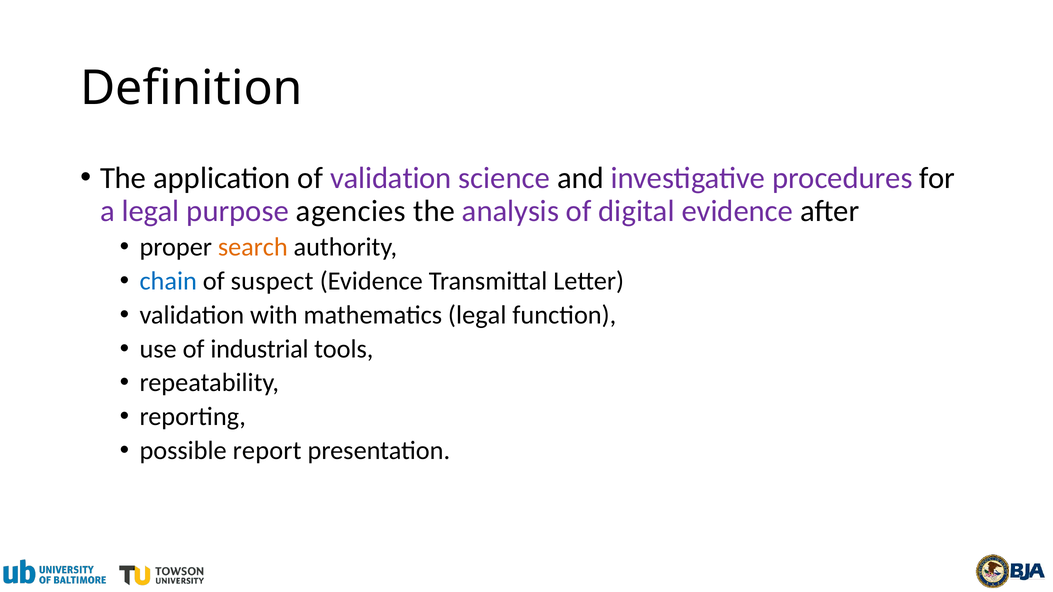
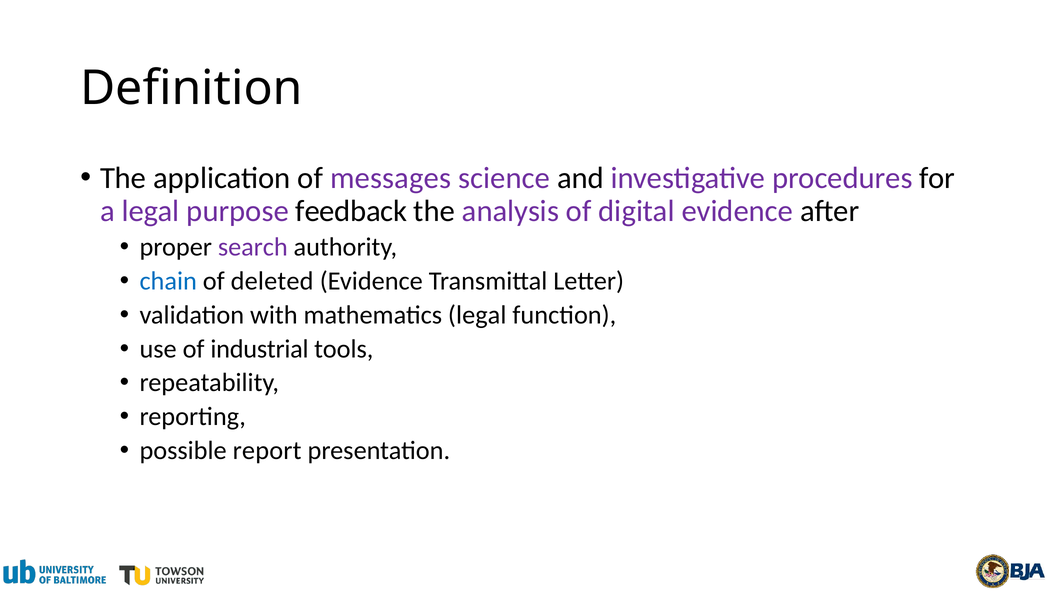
of validation: validation -> messages
agencies: agencies -> feedback
search colour: orange -> purple
suspect: suspect -> deleted
